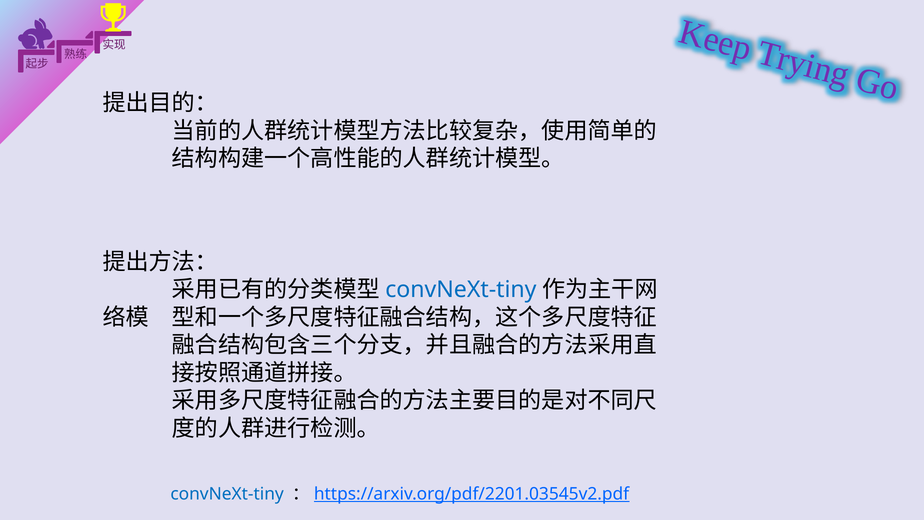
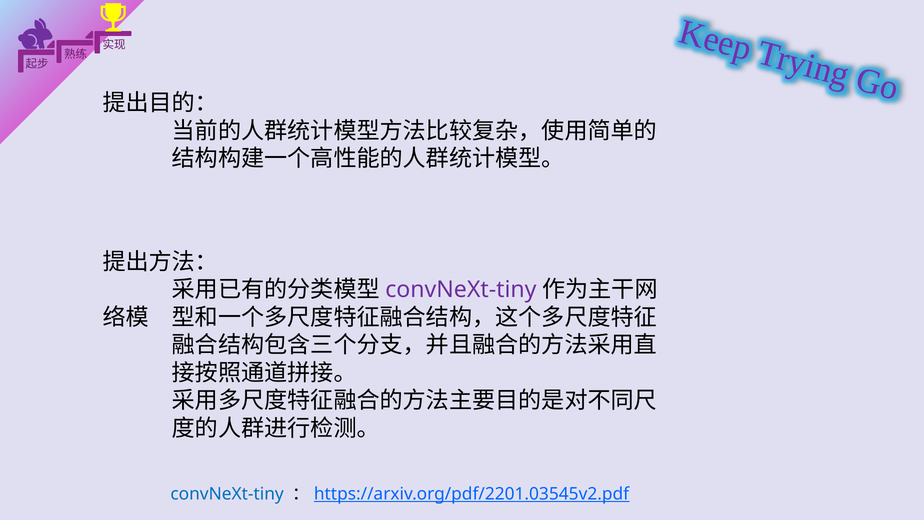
convNeXt-tiny at (461, 290) colour: blue -> purple
